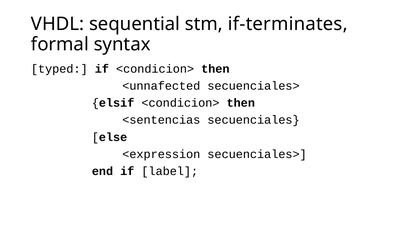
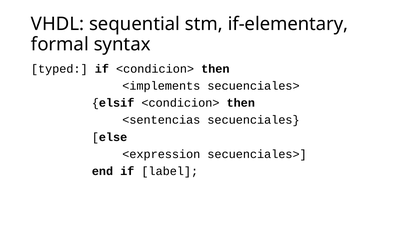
if-terminates: if-terminates -> if-elementary
<unnafected: <unnafected -> <implements
